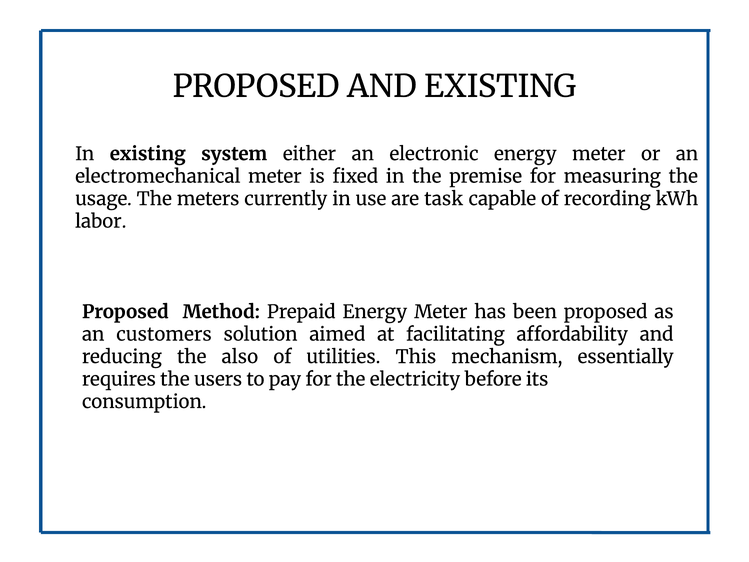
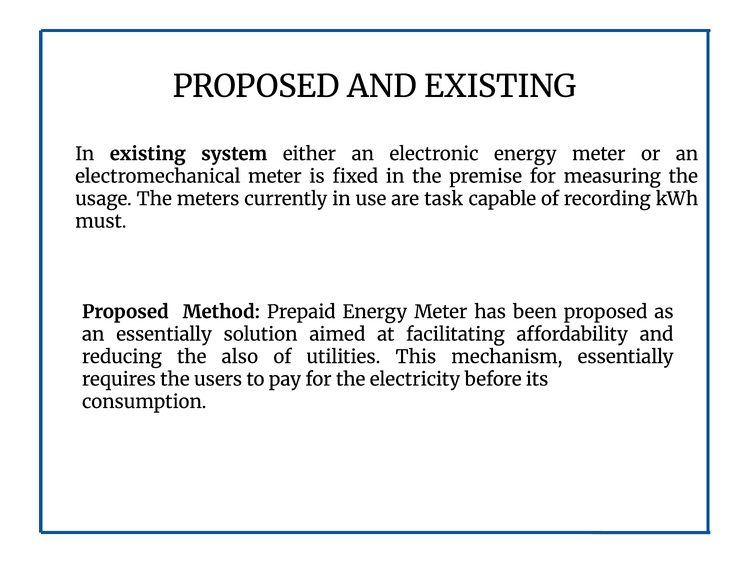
labor: labor -> must
an customers: customers -> essentially
